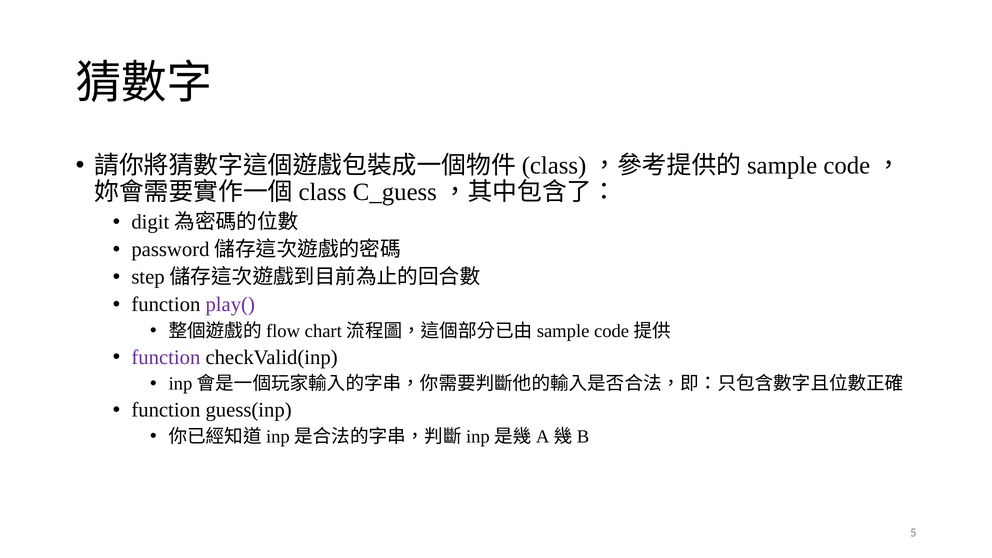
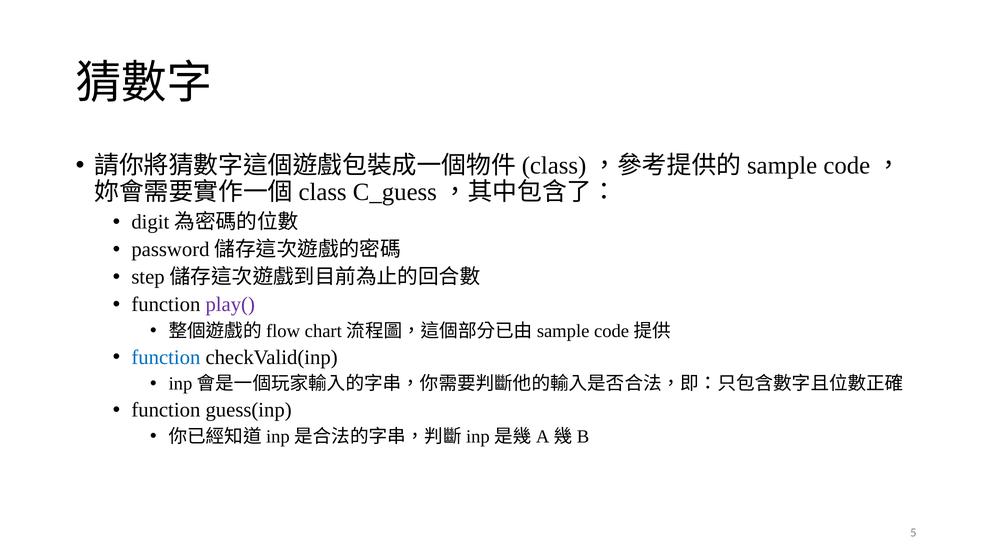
function at (166, 357) colour: purple -> blue
